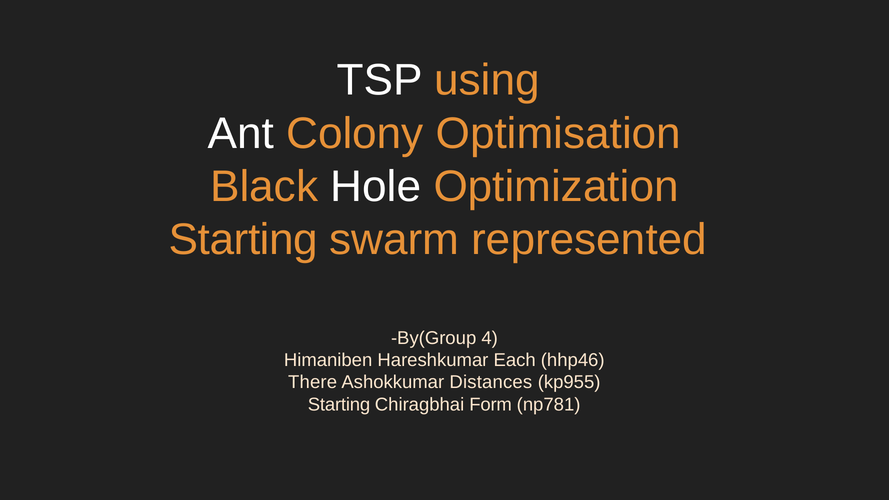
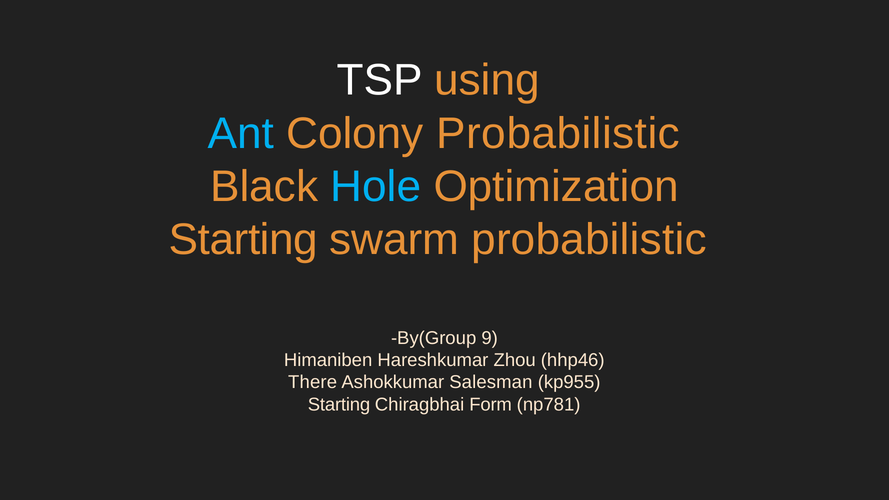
Ant colour: white -> light blue
Colony Optimisation: Optimisation -> Probabilistic
Hole colour: white -> light blue
swarm represented: represented -> probabilistic
4: 4 -> 9
Each: Each -> Zhou
Distances: Distances -> Salesman
